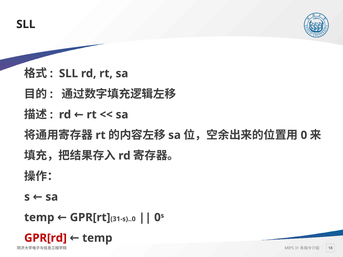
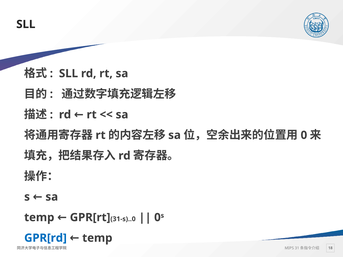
GPR[rd colour: red -> blue
